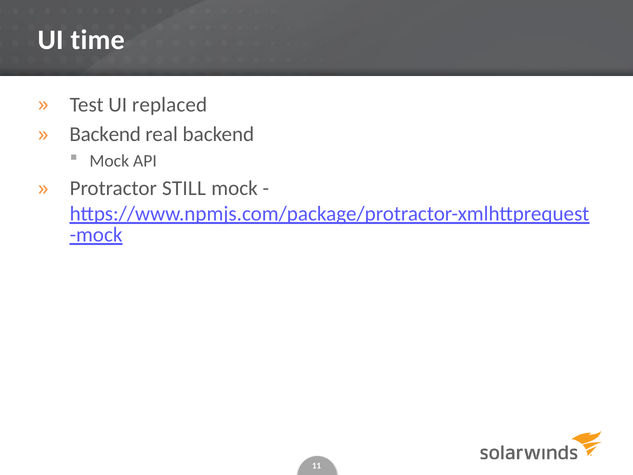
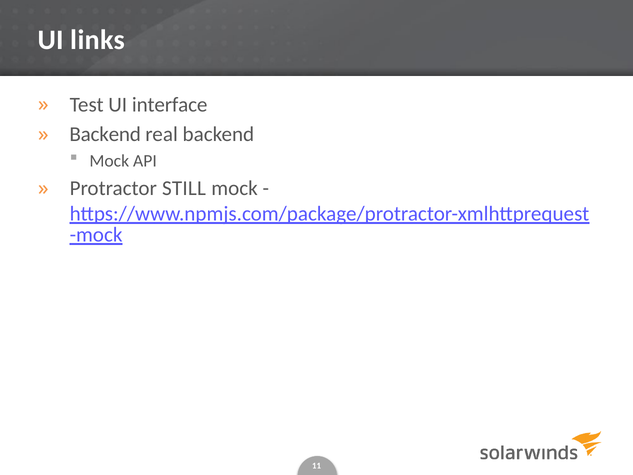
time: time -> links
replaced: replaced -> interface
